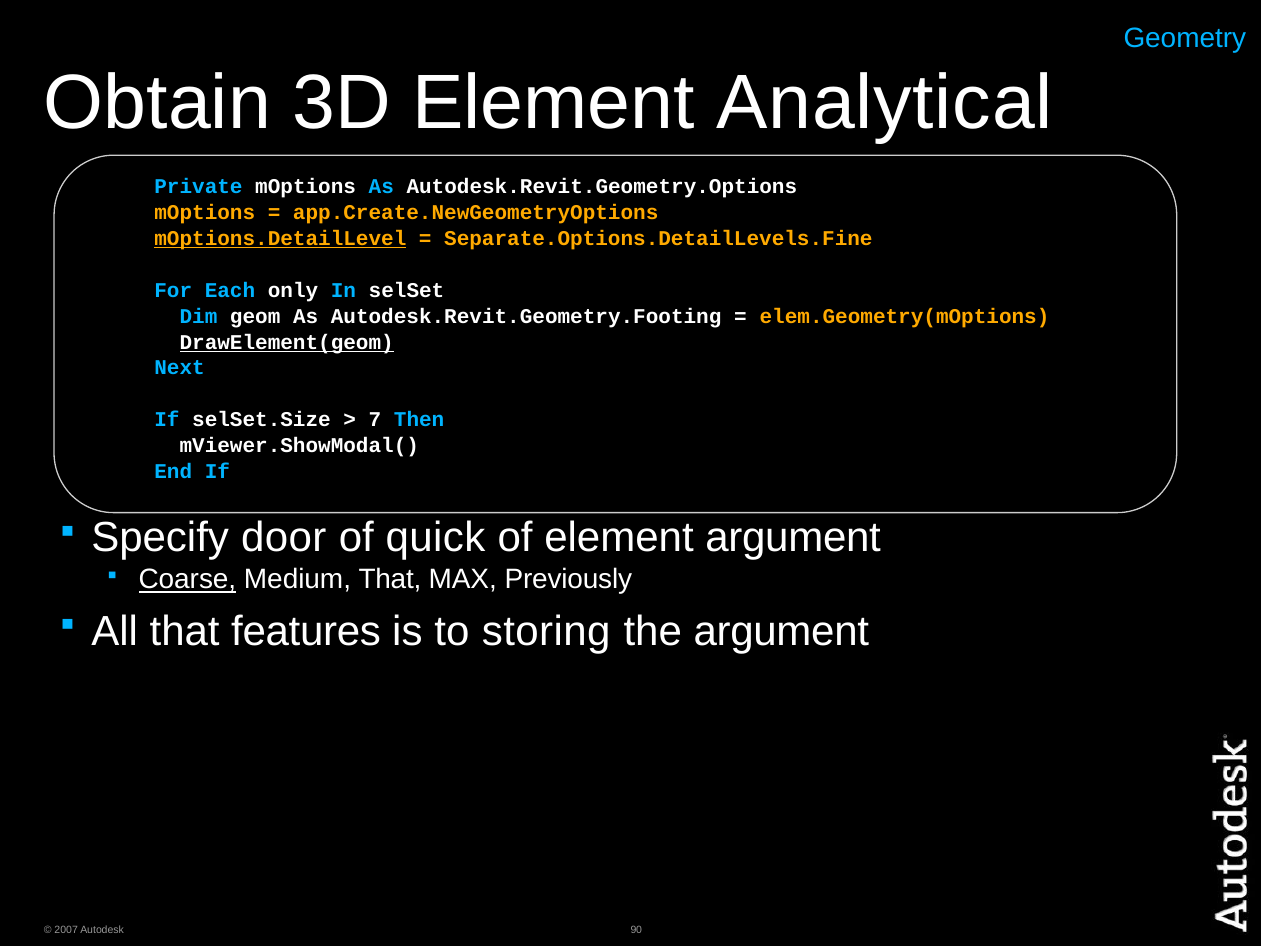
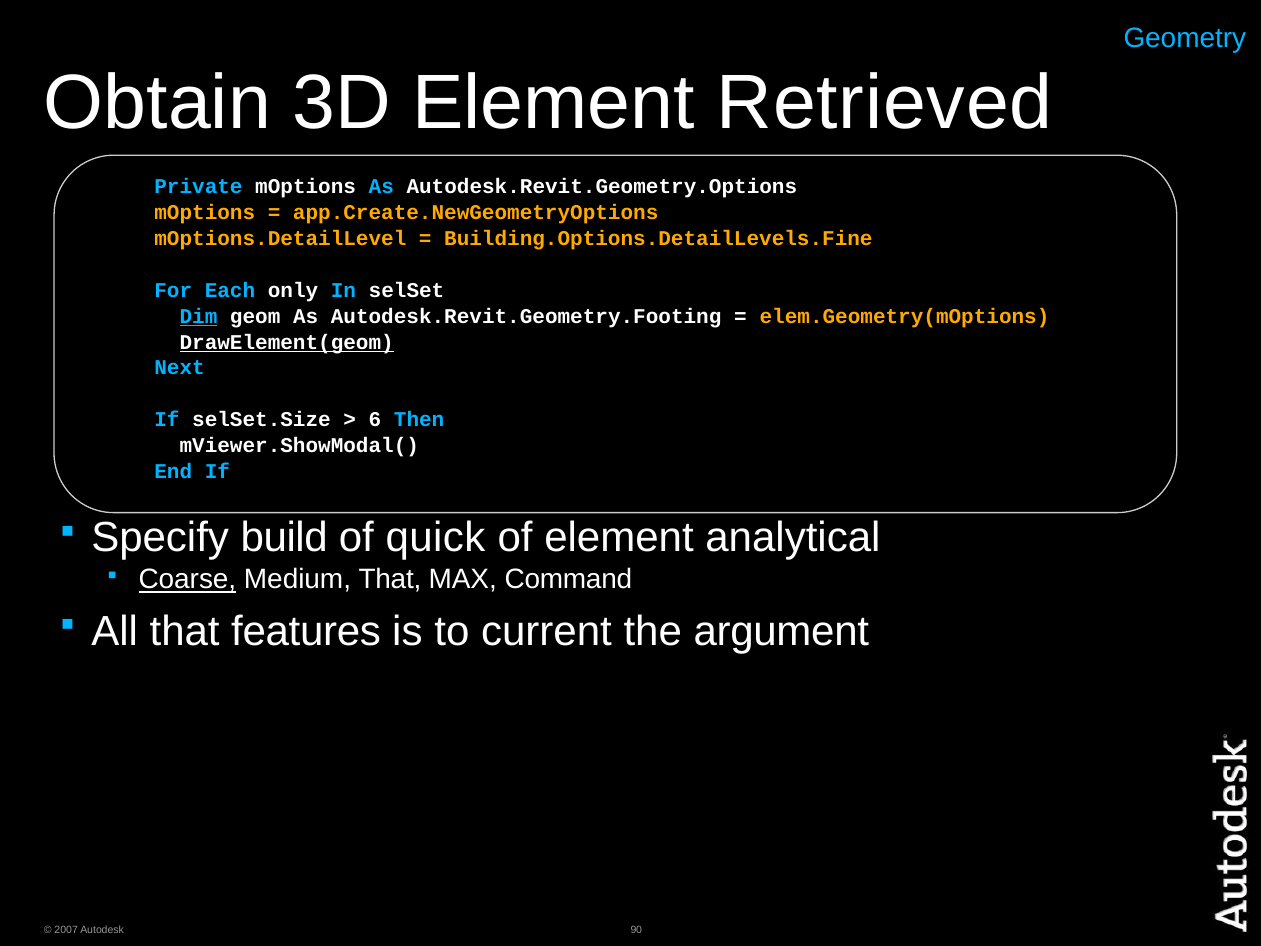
Analytical: Analytical -> Retrieved
mOptions.DetailLevel underline: present -> none
Separate.Options.DetailLevels.Fine: Separate.Options.DetailLevels.Fine -> Building.Options.DetailLevels.Fine
Dim underline: none -> present
7: 7 -> 6
door: door -> build
element argument: argument -> analytical
Previously: Previously -> Command
storing: storing -> current
